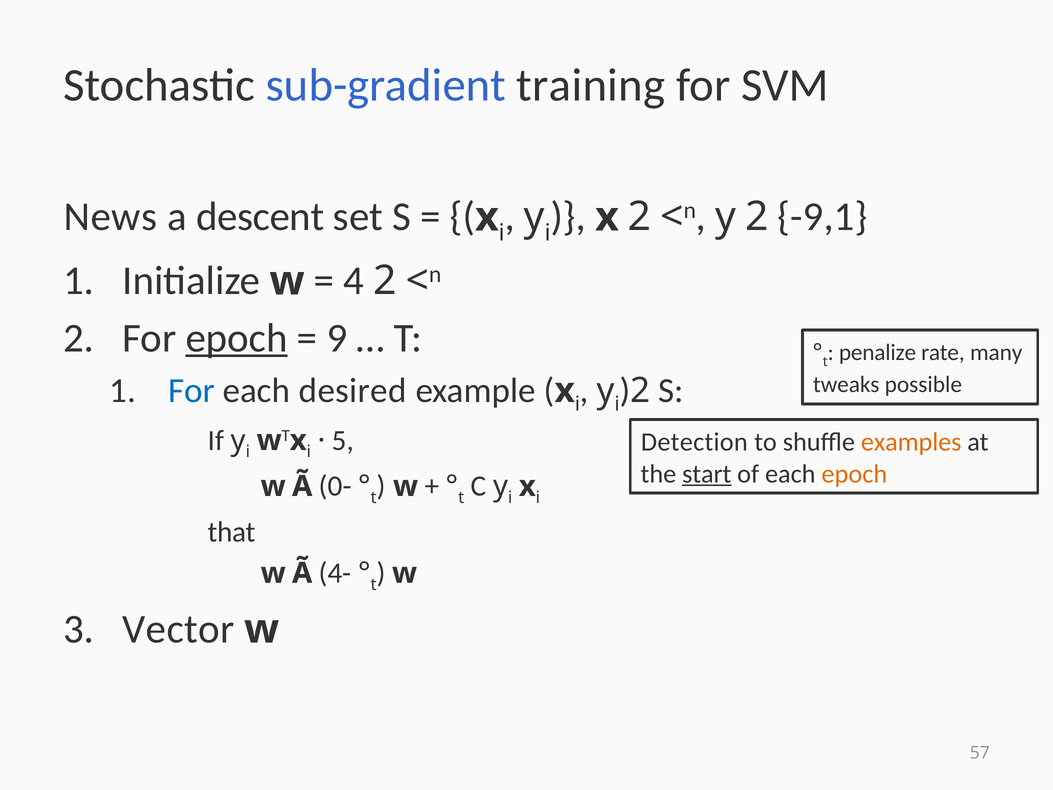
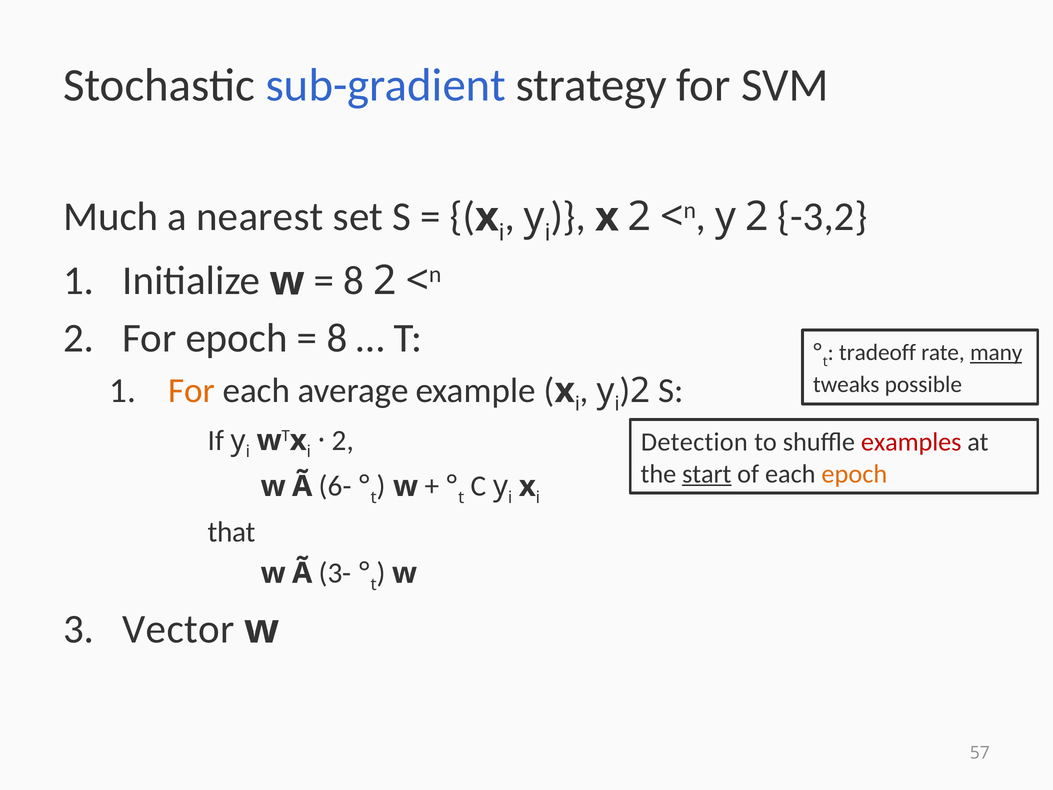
training: training -> strategy
News: News -> Much
descent: descent -> nearest
-9,1: -9,1 -> -3,2
4 at (354, 281): 4 -> 8
epoch at (237, 338) underline: present -> none
9 at (337, 338): 9 -> 8
penalize: penalize -> tradeoff
many underline: none -> present
For at (192, 390) colour: blue -> orange
desired: desired -> average
5 at (343, 440): 5 -> 2
examples colour: orange -> red
0-: 0- -> 6-
4-: 4- -> 3-
